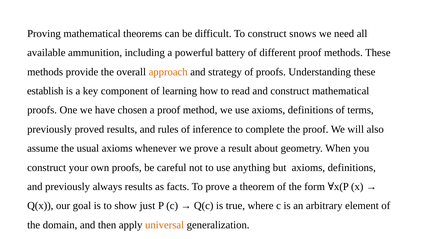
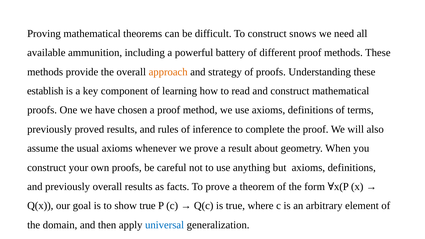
previously always: always -> overall
show just: just -> true
universal colour: orange -> blue
